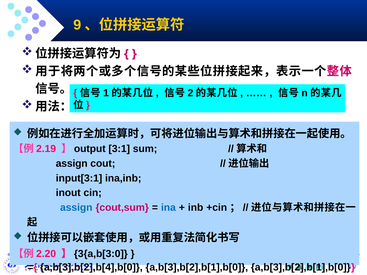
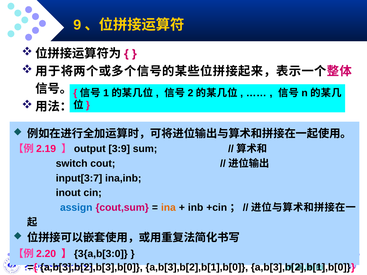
3:1: 3:1 -> 3:9
assign at (72, 164): assign -> switch
input[3:1: input[3:1 -> input[3:7
ina colour: blue -> orange
a,b[3],b[2],b[4],b[0: a,b[3],b[2],b[4],b[0 -> a,b[3],b[2],b[3],b[0
